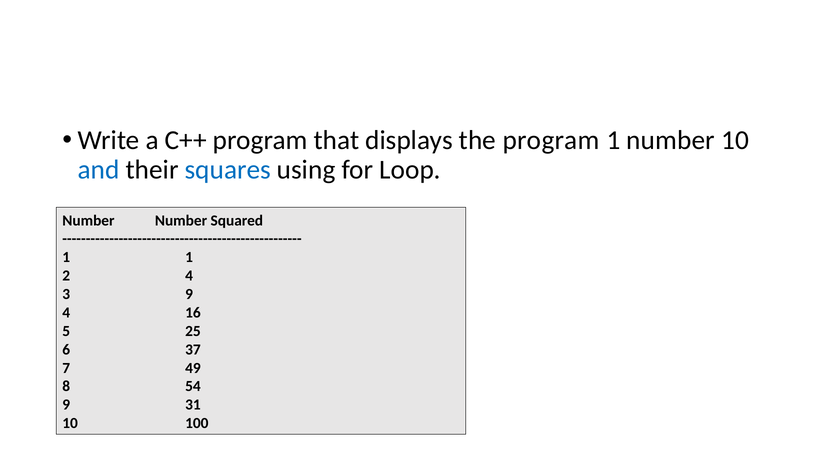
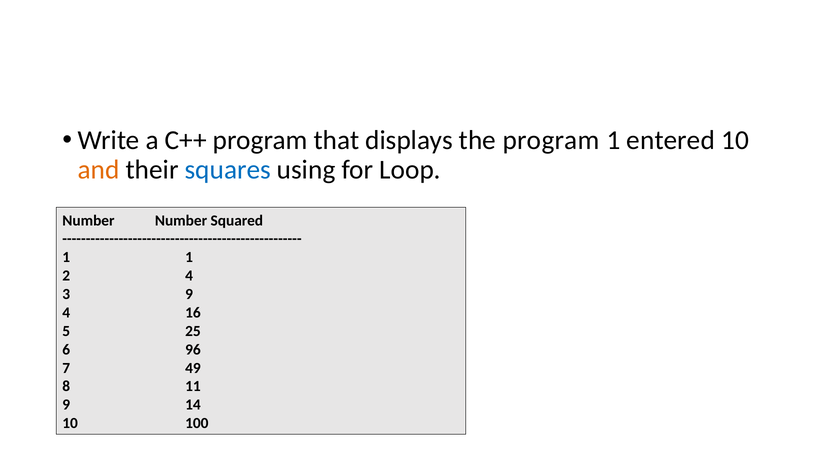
1 number: number -> entered
and colour: blue -> orange
37: 37 -> 96
54: 54 -> 11
31: 31 -> 14
